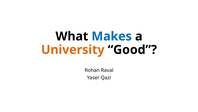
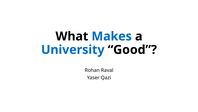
University colour: orange -> blue
